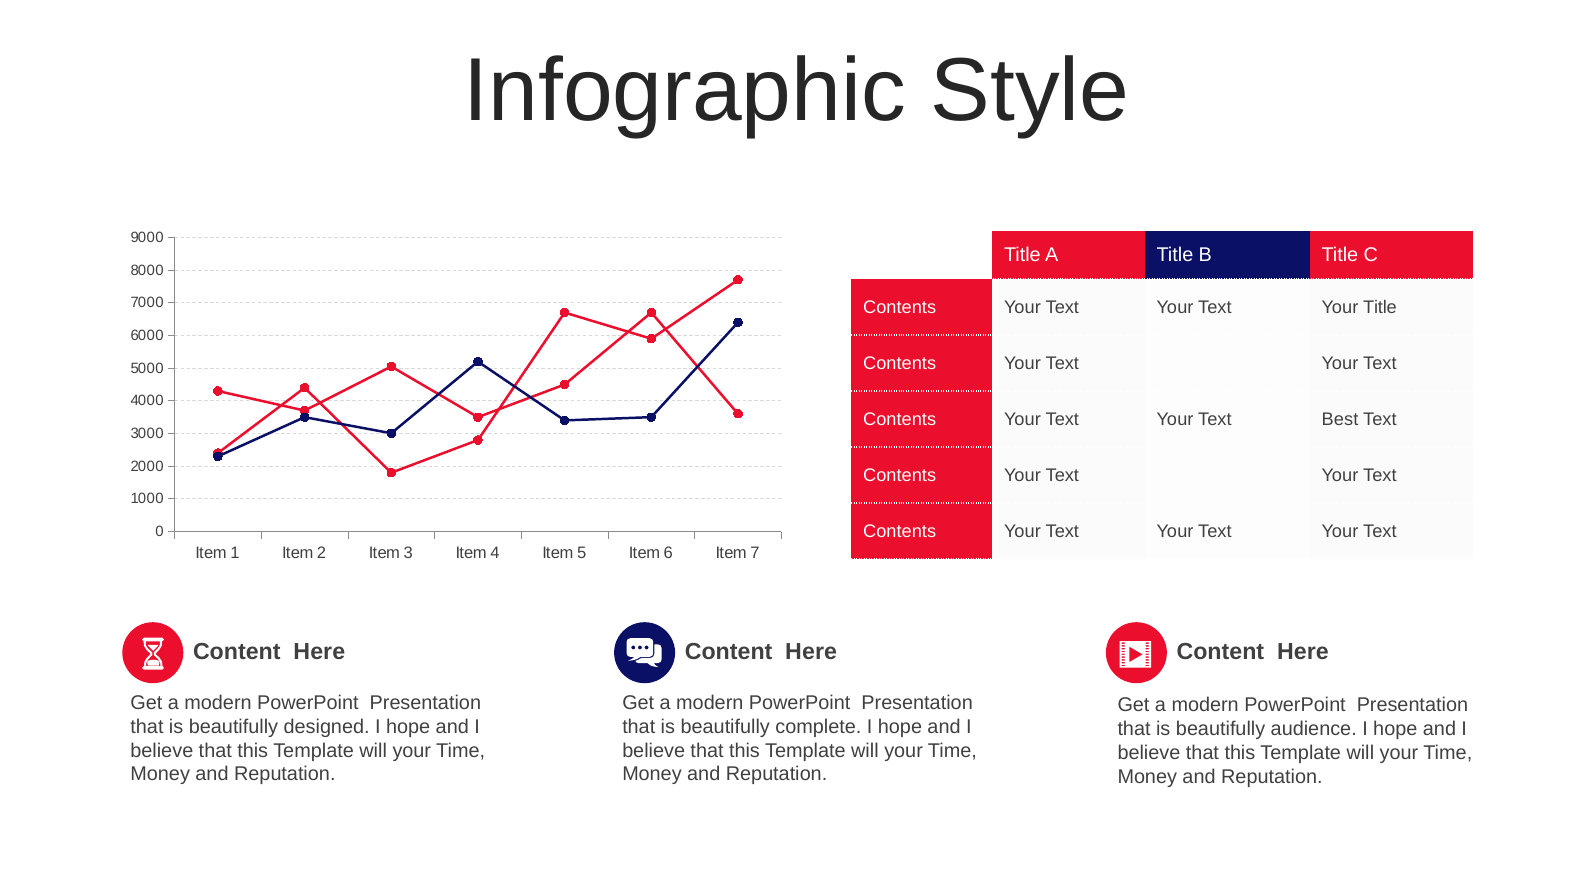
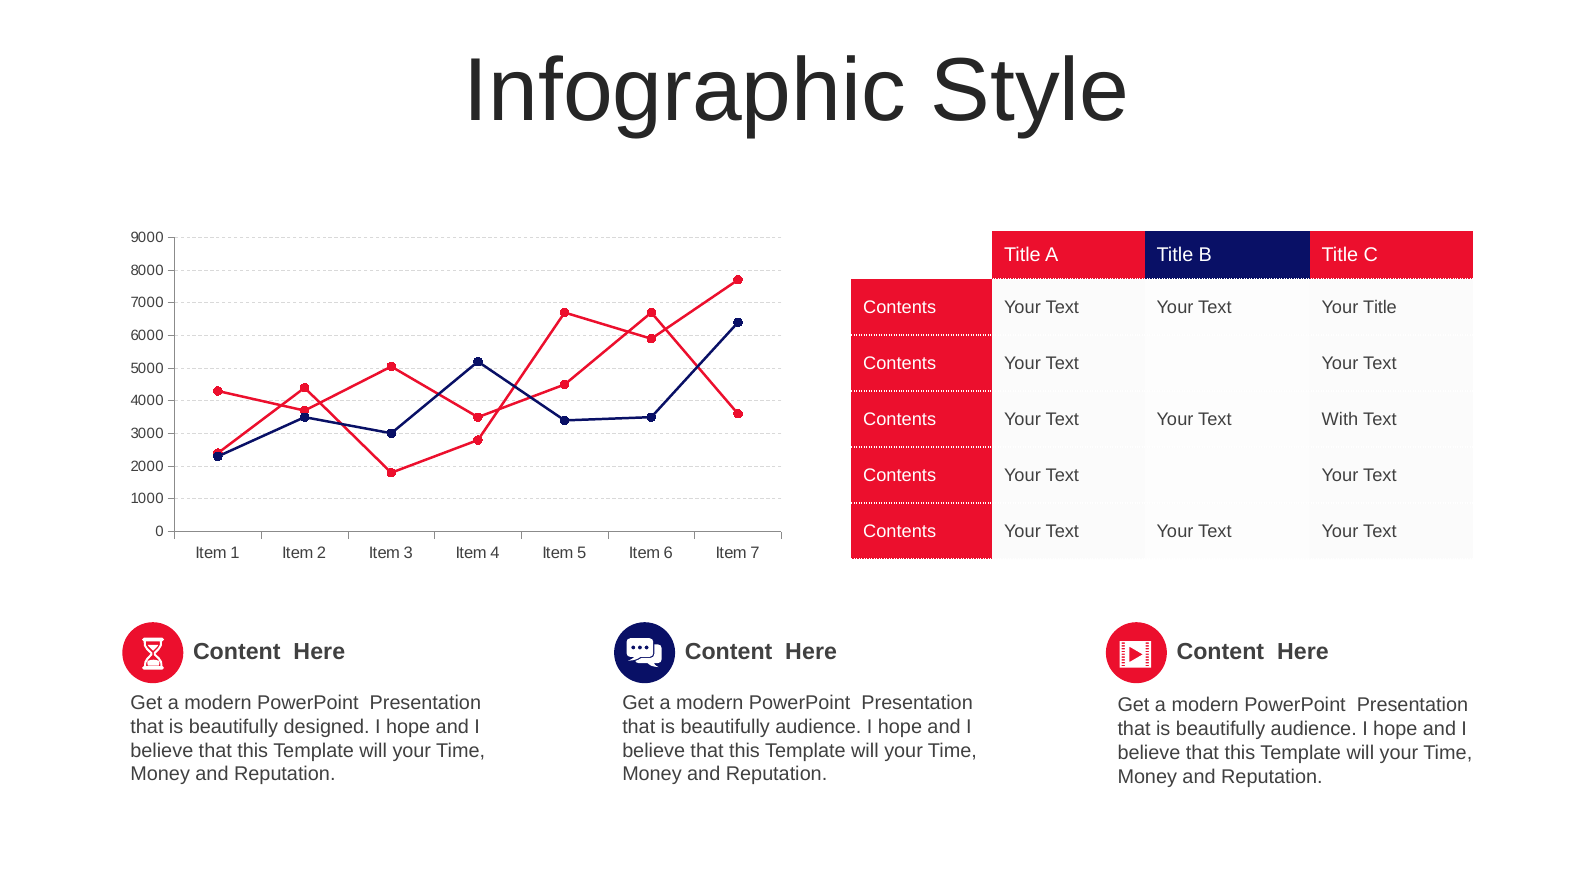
Best: Best -> With
complete at (818, 727): complete -> audience
